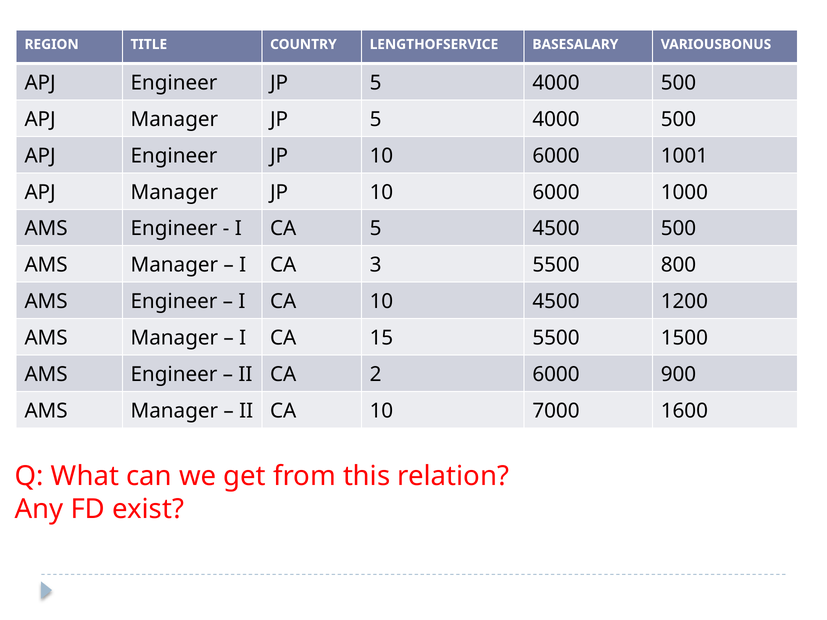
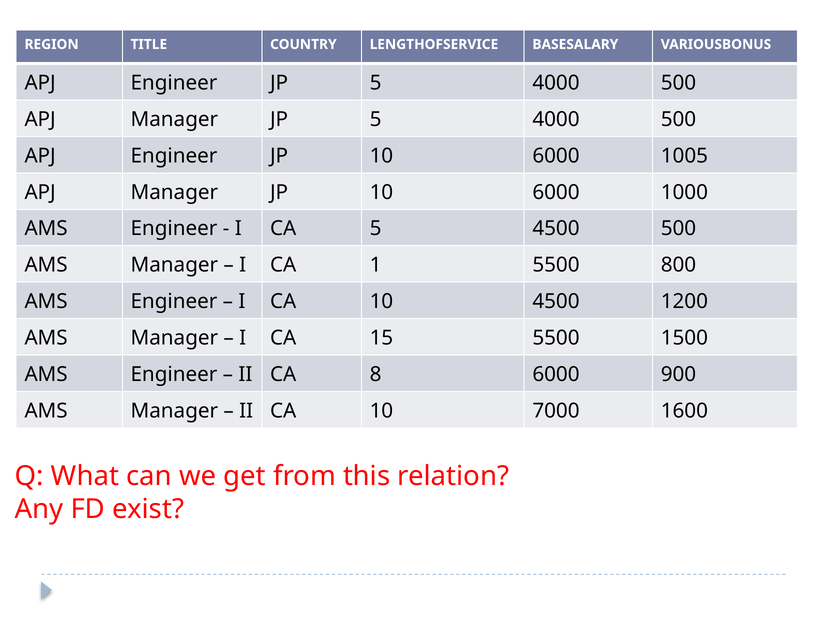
1001: 1001 -> 1005
3: 3 -> 1
2: 2 -> 8
